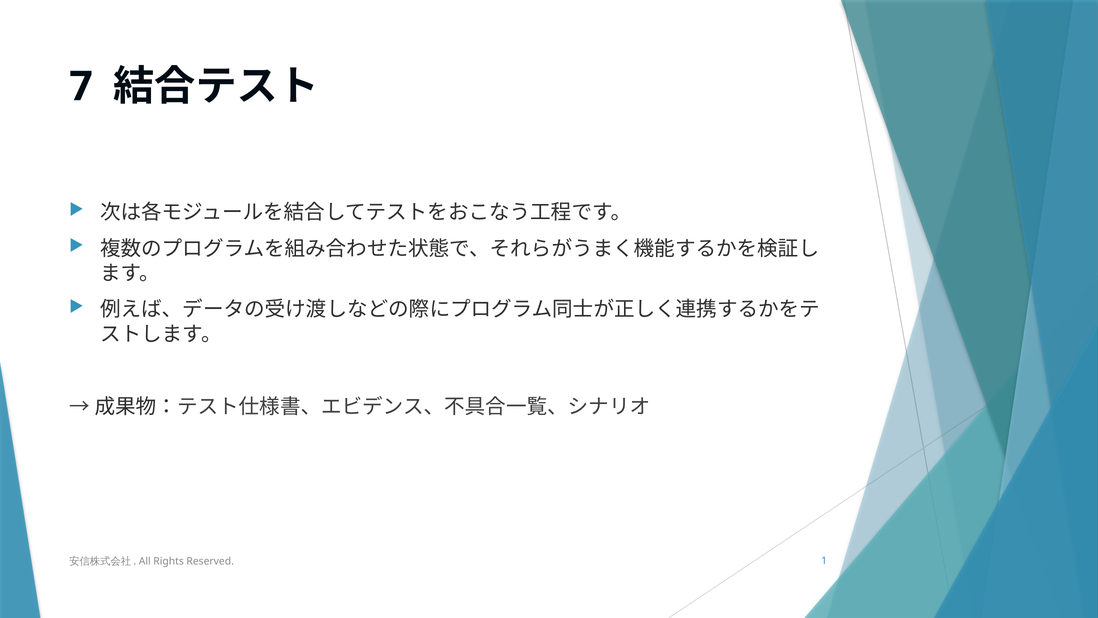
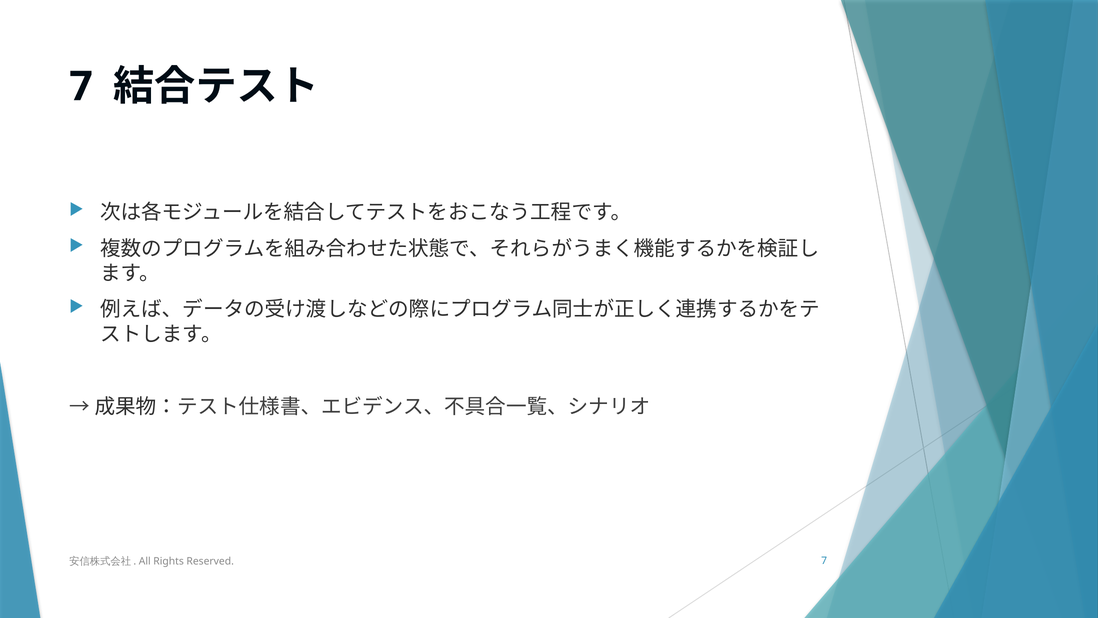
Reserved 1: 1 -> 7
